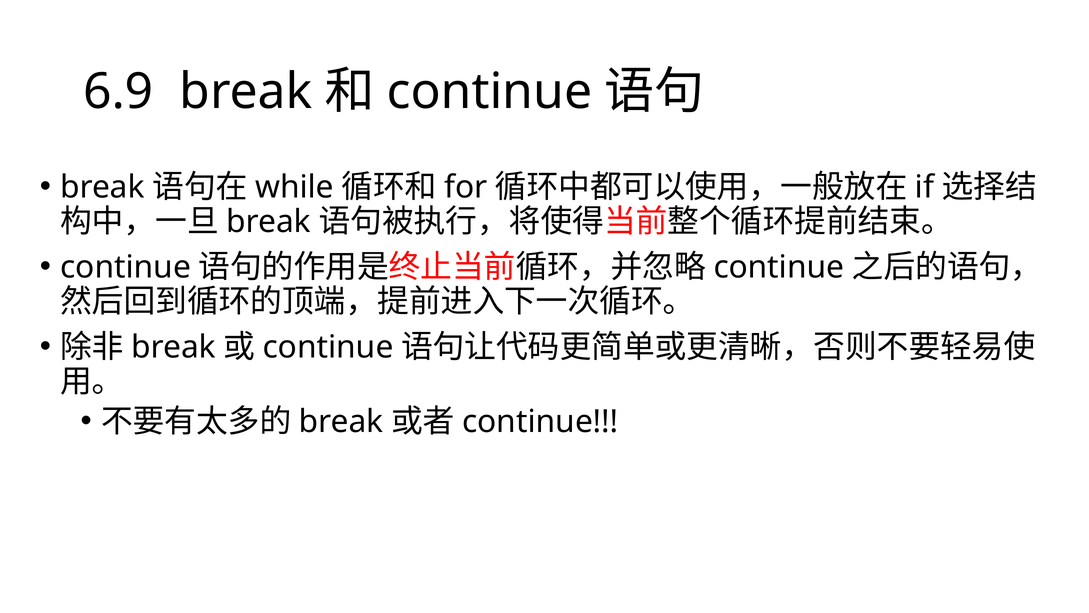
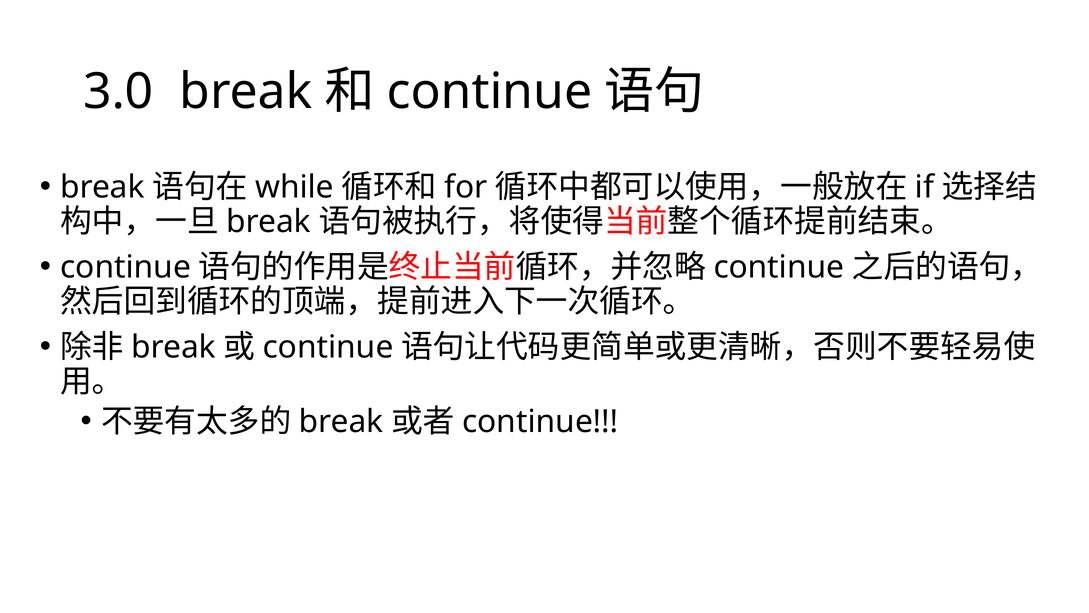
6.9: 6.9 -> 3.0
